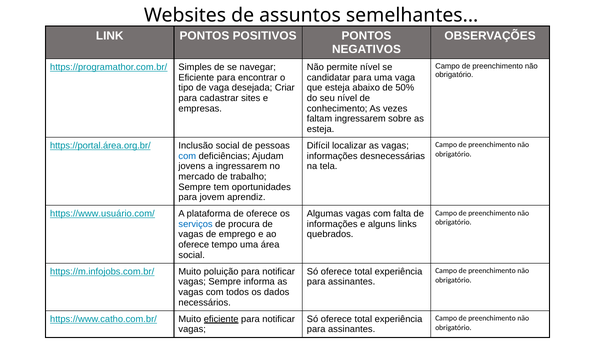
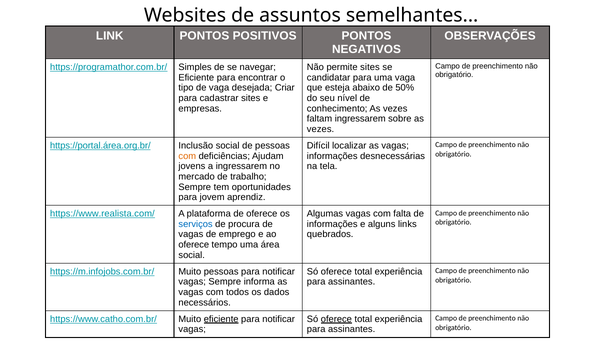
permite nível: nível -> sites
esteja at (321, 129): esteja -> vezes
com at (187, 156) colour: blue -> orange
https://www.usuário.com/: https://www.usuário.com/ -> https://www.realista.com/
Muito poluição: poluição -> pessoas
oferece at (336, 320) underline: none -> present
